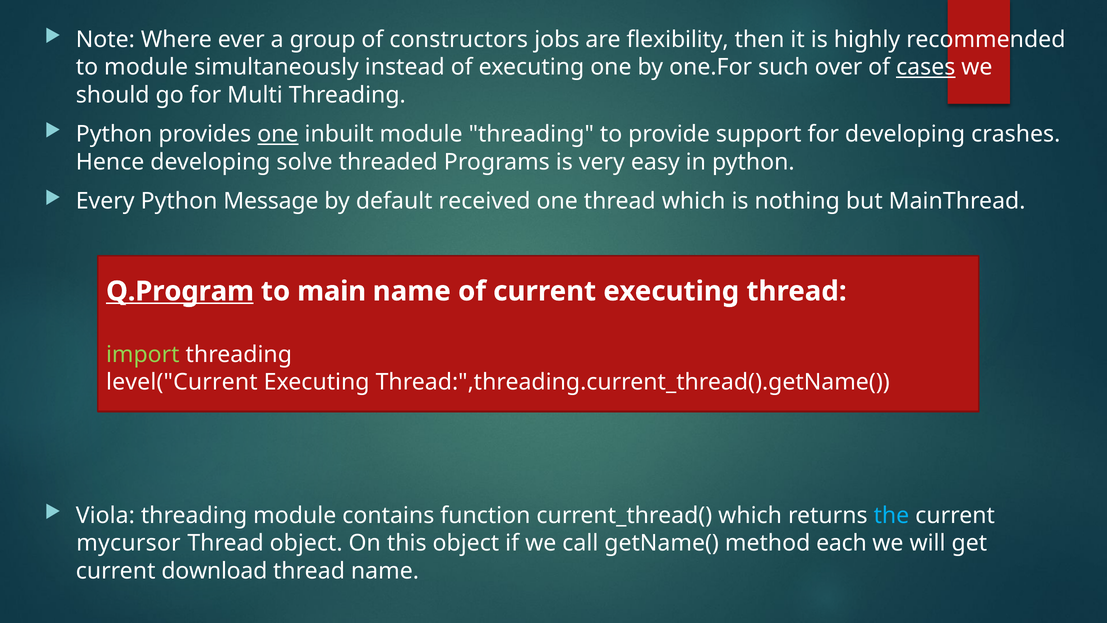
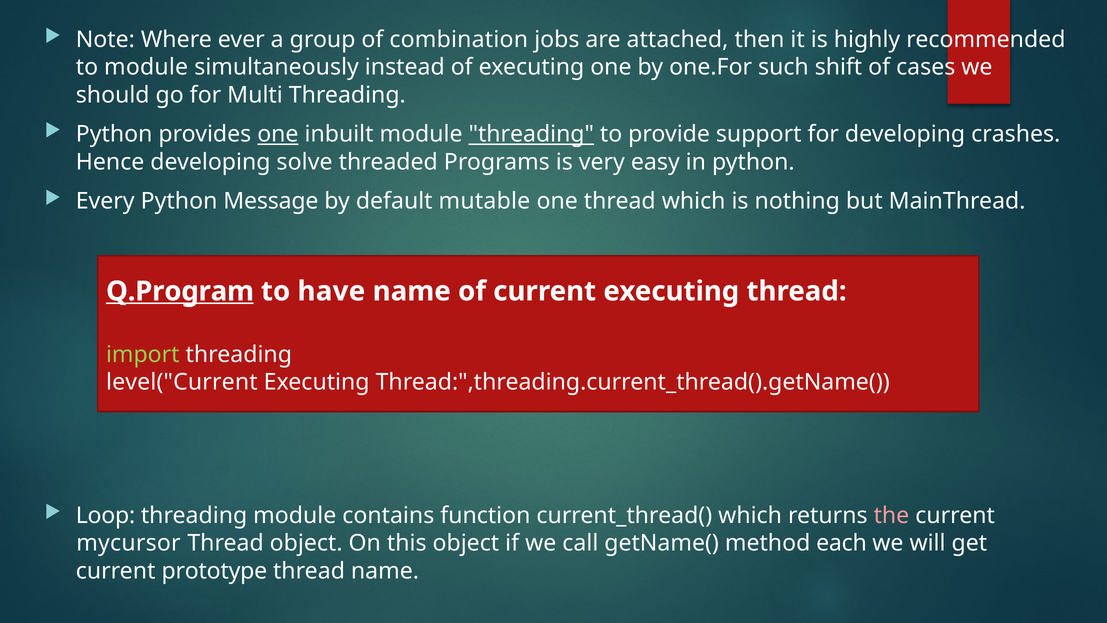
constructors: constructors -> combination
flexibility: flexibility -> attached
over: over -> shift
cases underline: present -> none
threading at (531, 134) underline: none -> present
received: received -> mutable
main: main -> have
Viola: Viola -> Loop
the colour: light blue -> pink
download: download -> prototype
